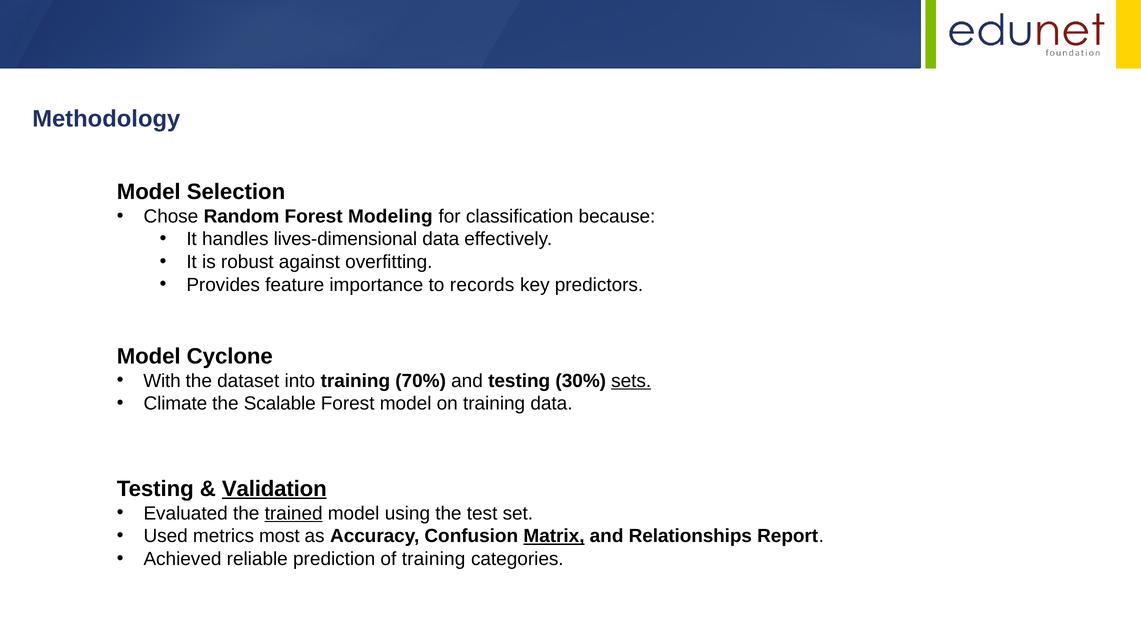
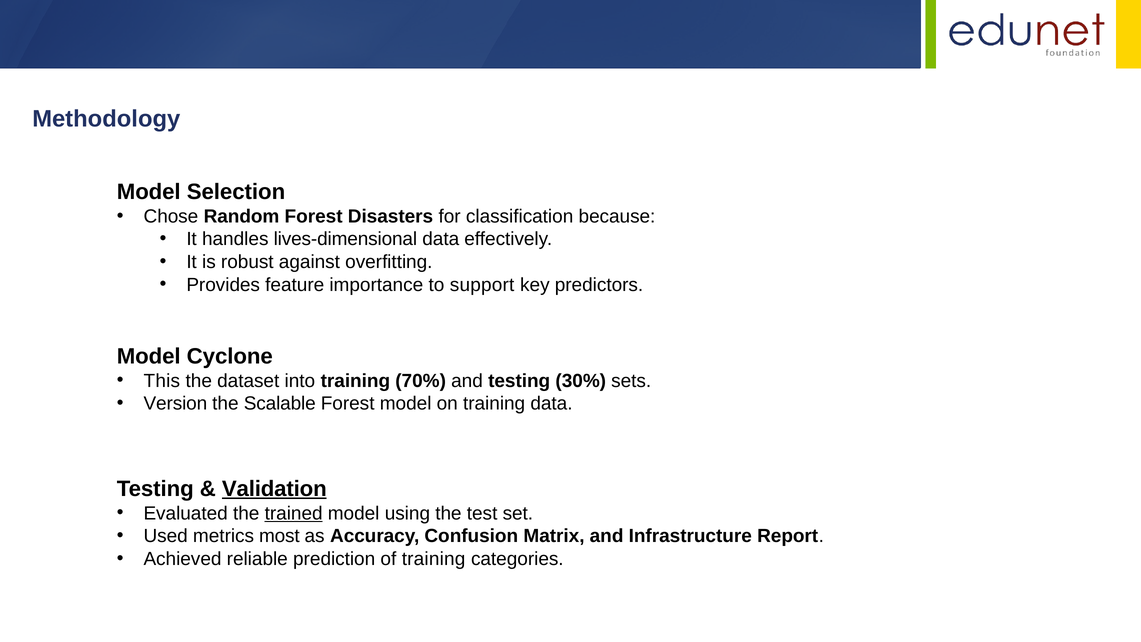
Modeling: Modeling -> Disasters
records: records -> support
With: With -> This
sets underline: present -> none
Climate: Climate -> Version
Matrix underline: present -> none
Relationships: Relationships -> Infrastructure
